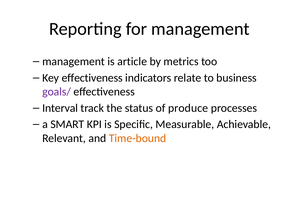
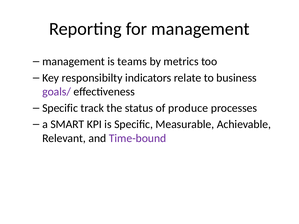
article: article -> teams
Key effectiveness: effectiveness -> responsibilty
Interval at (60, 108): Interval -> Specific
Time-bound colour: orange -> purple
